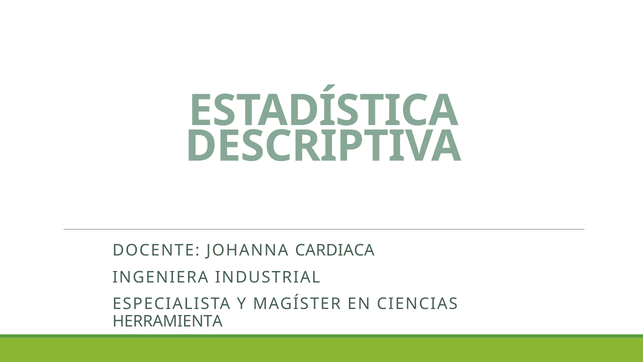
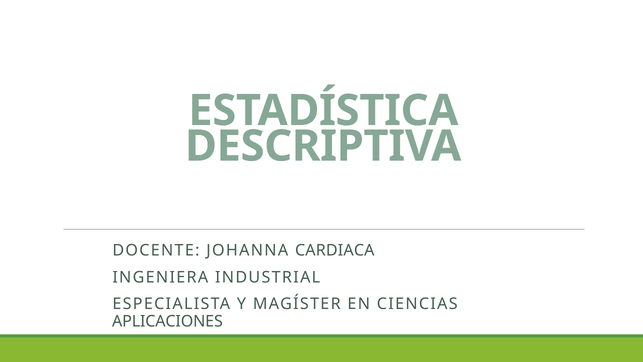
HERRAMIENTA: HERRAMIENTA -> APLICACIONES
